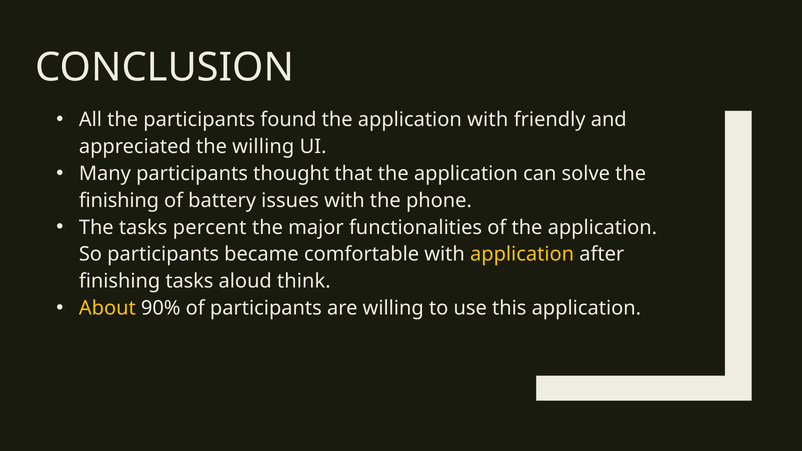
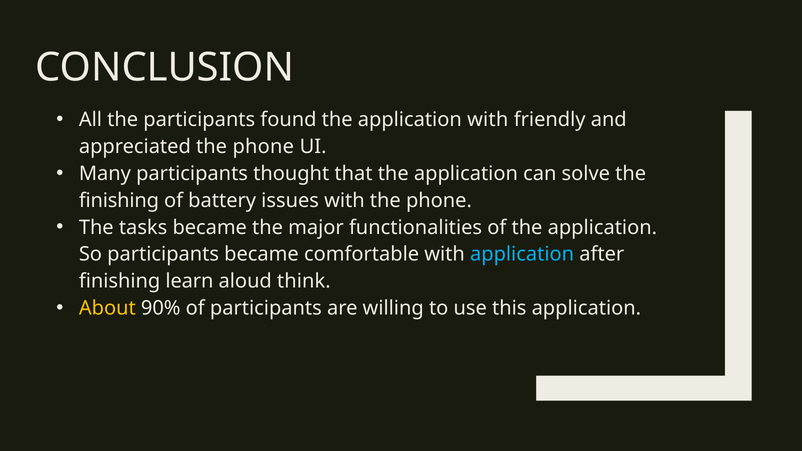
appreciated the willing: willing -> phone
tasks percent: percent -> became
application at (522, 254) colour: yellow -> light blue
finishing tasks: tasks -> learn
